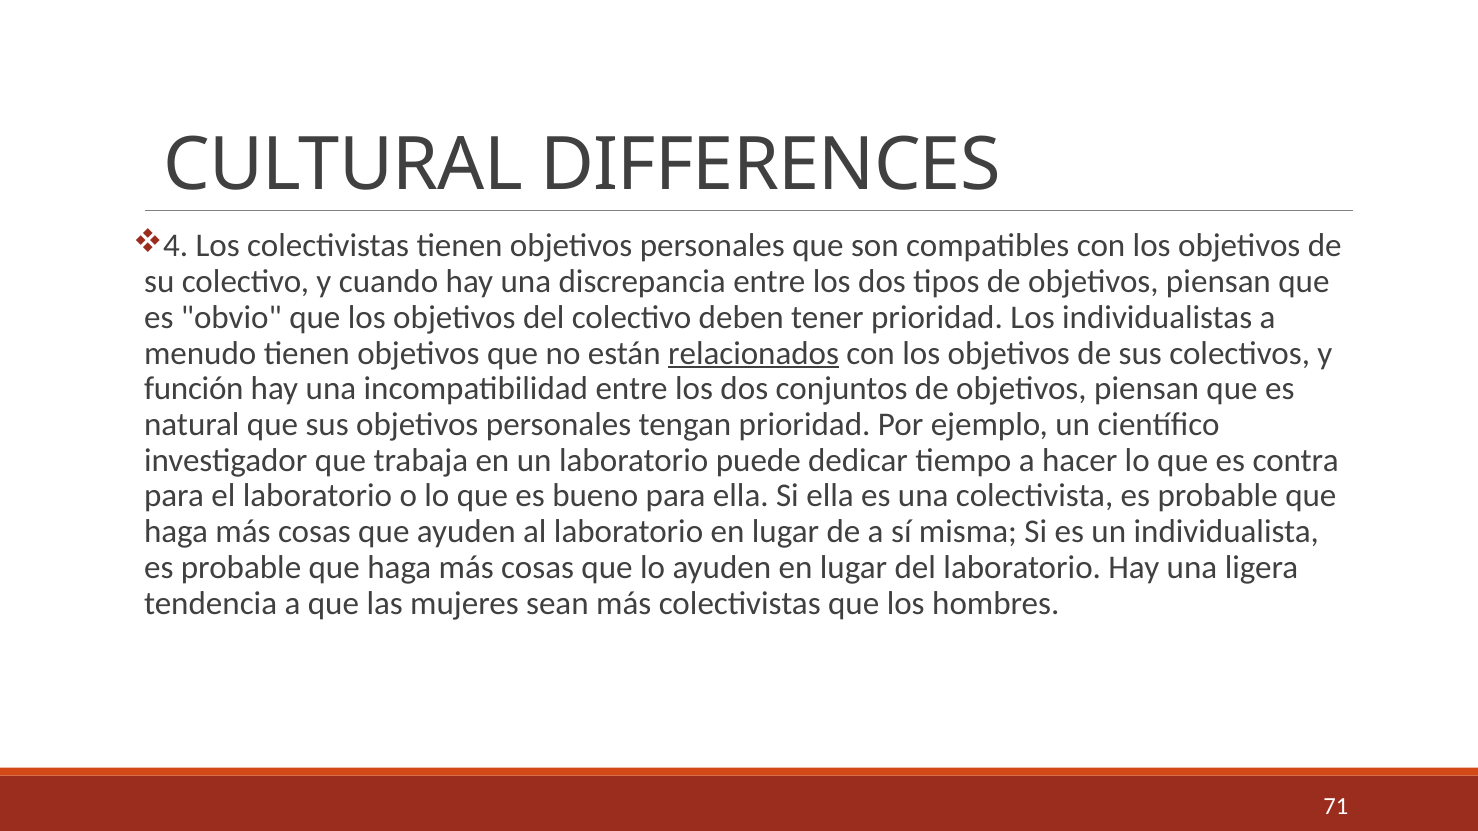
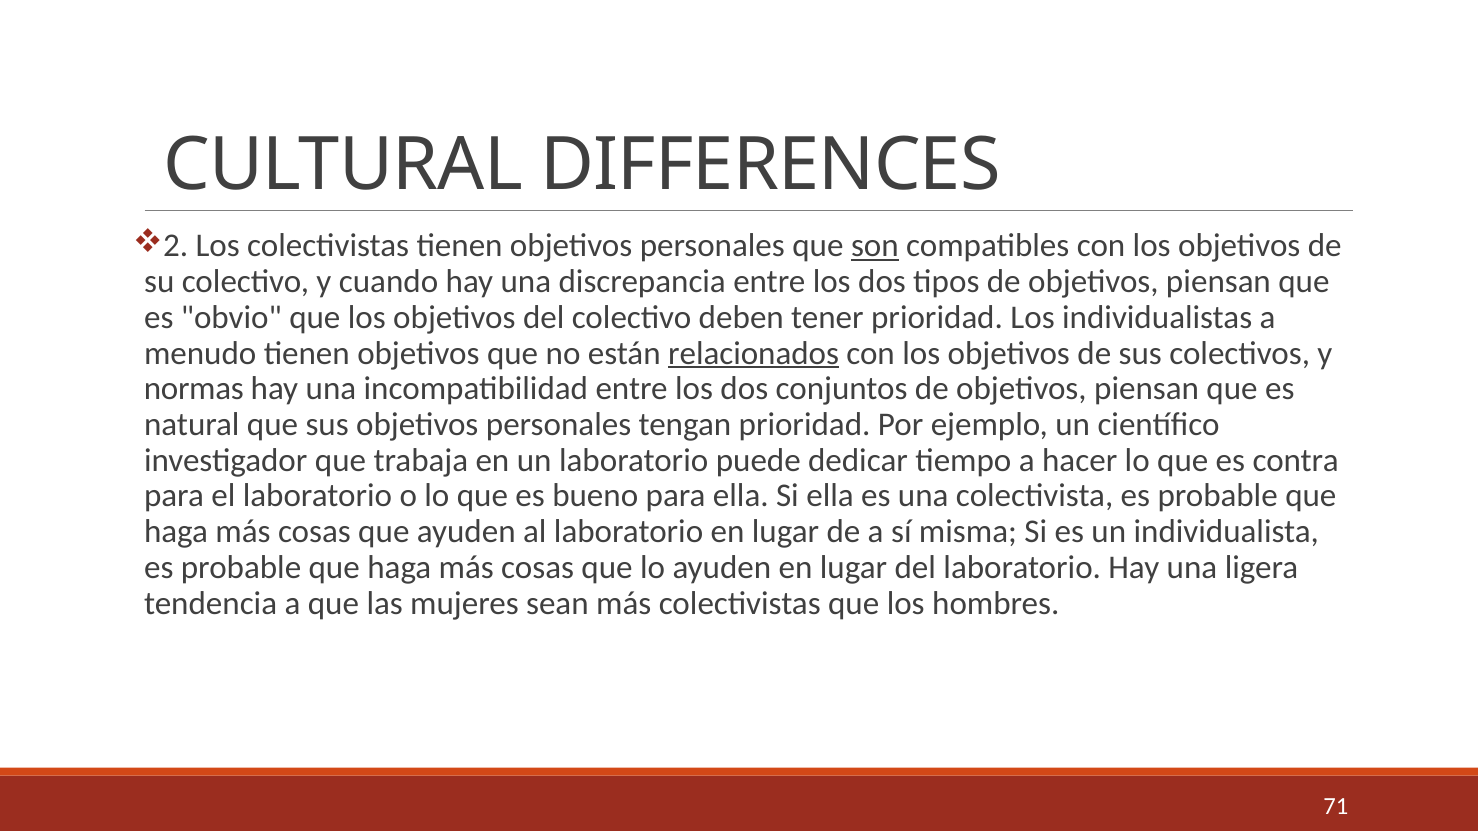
4: 4 -> 2
son underline: none -> present
función: función -> normas
